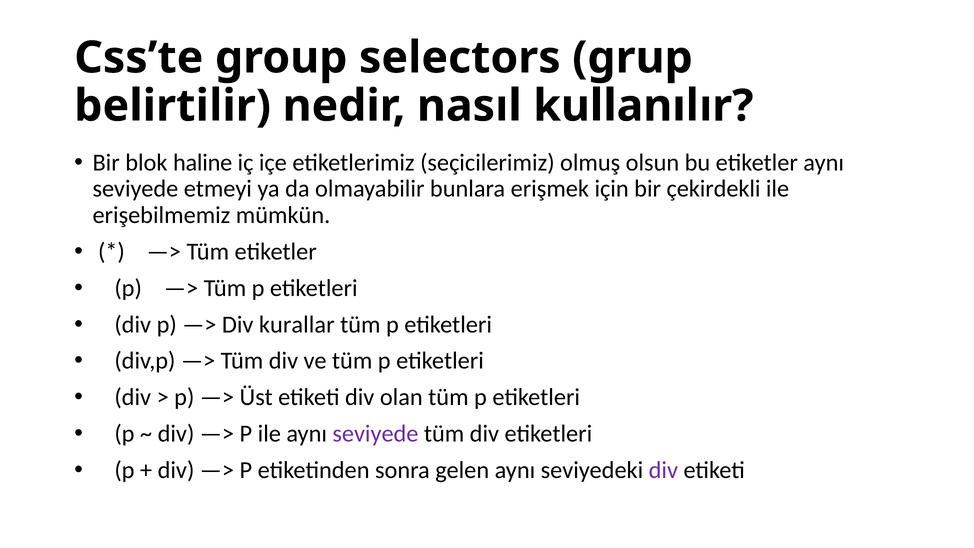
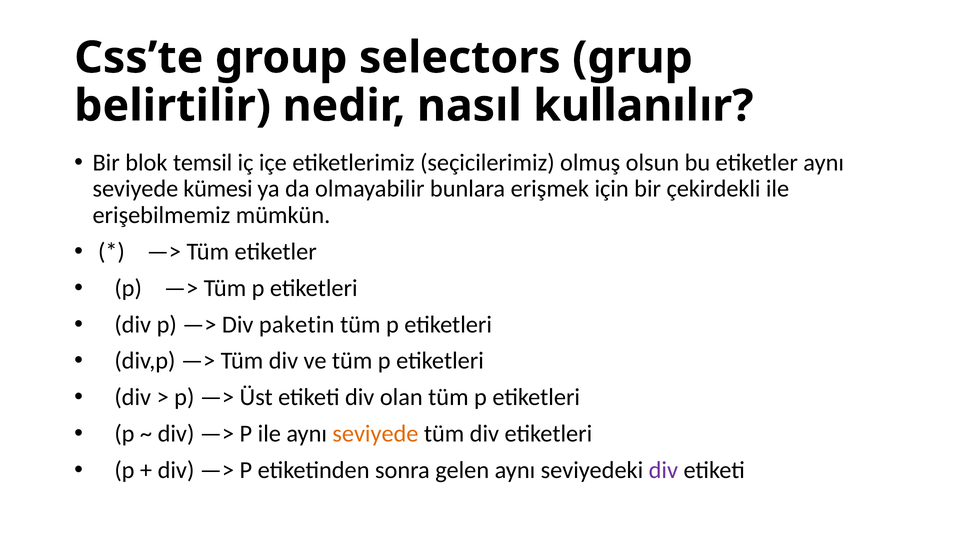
haline: haline -> temsil
etmeyi: etmeyi -> kümesi
kurallar: kurallar -> paketin
seviyede at (375, 434) colour: purple -> orange
